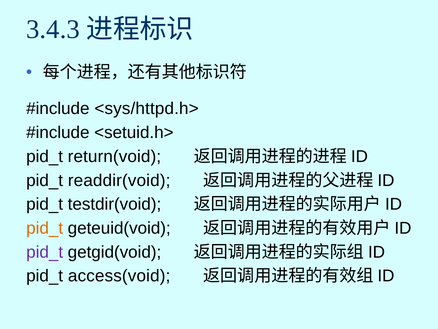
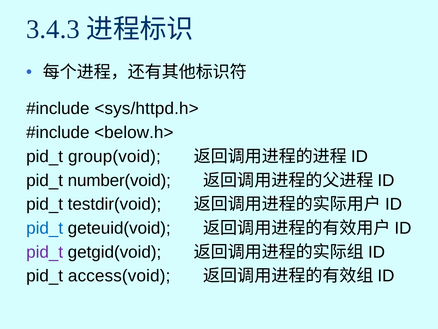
<setuid.h>: <setuid.h> -> <below.h>
return(void: return(void -> group(void
readdir(void: readdir(void -> number(void
pid_t at (45, 228) colour: orange -> blue
